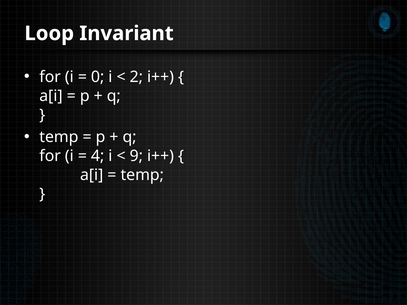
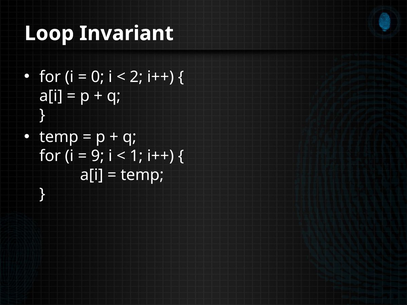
4: 4 -> 9
9: 9 -> 1
